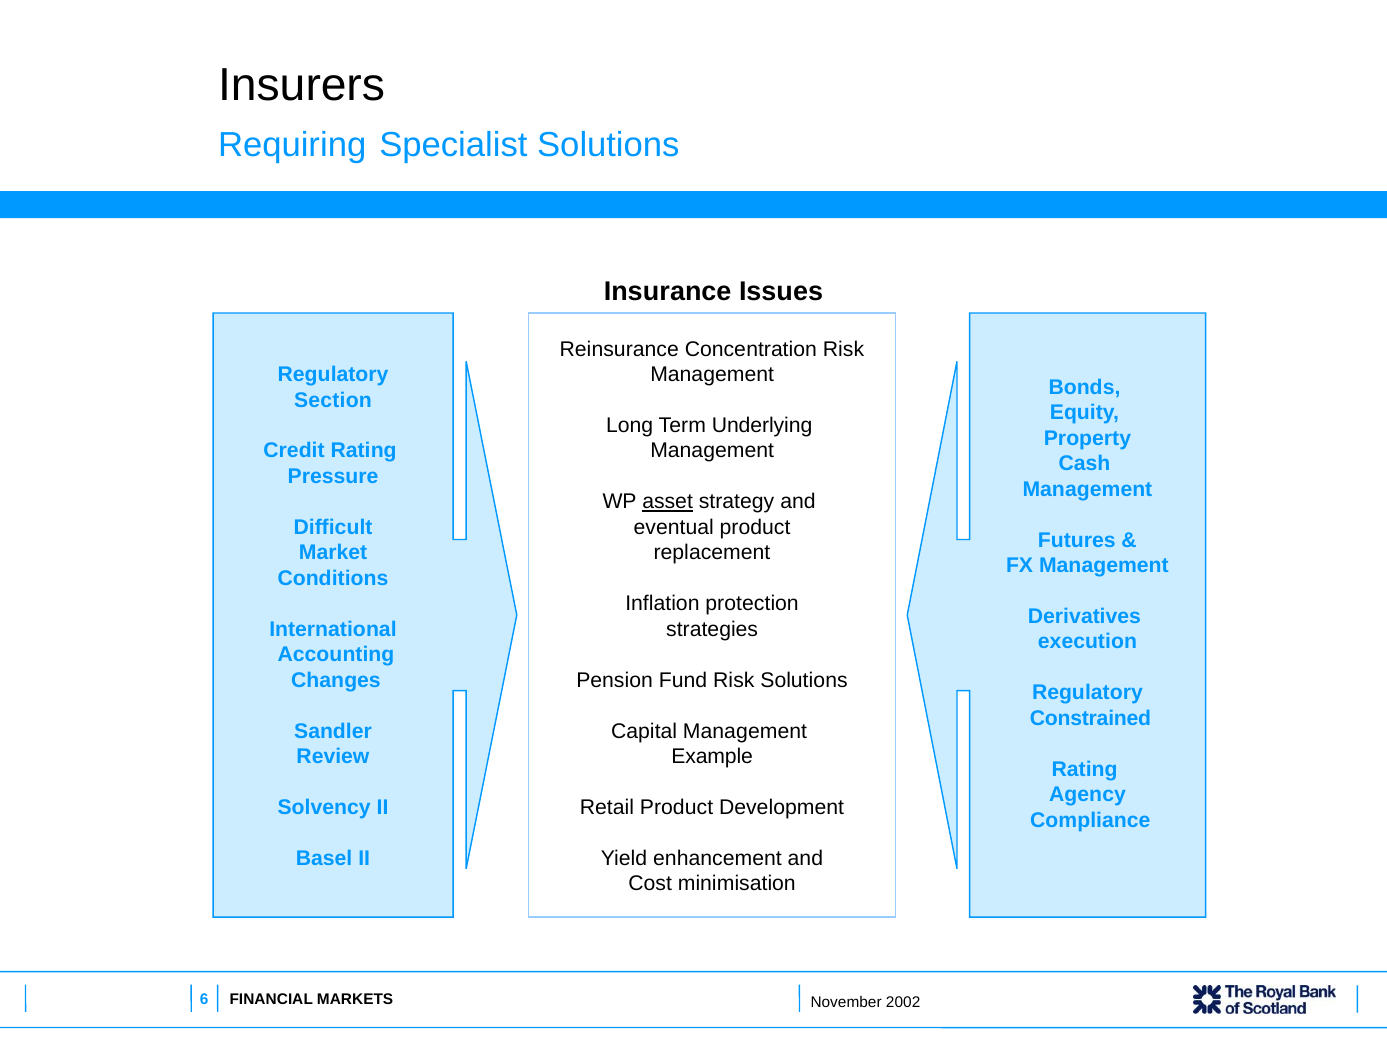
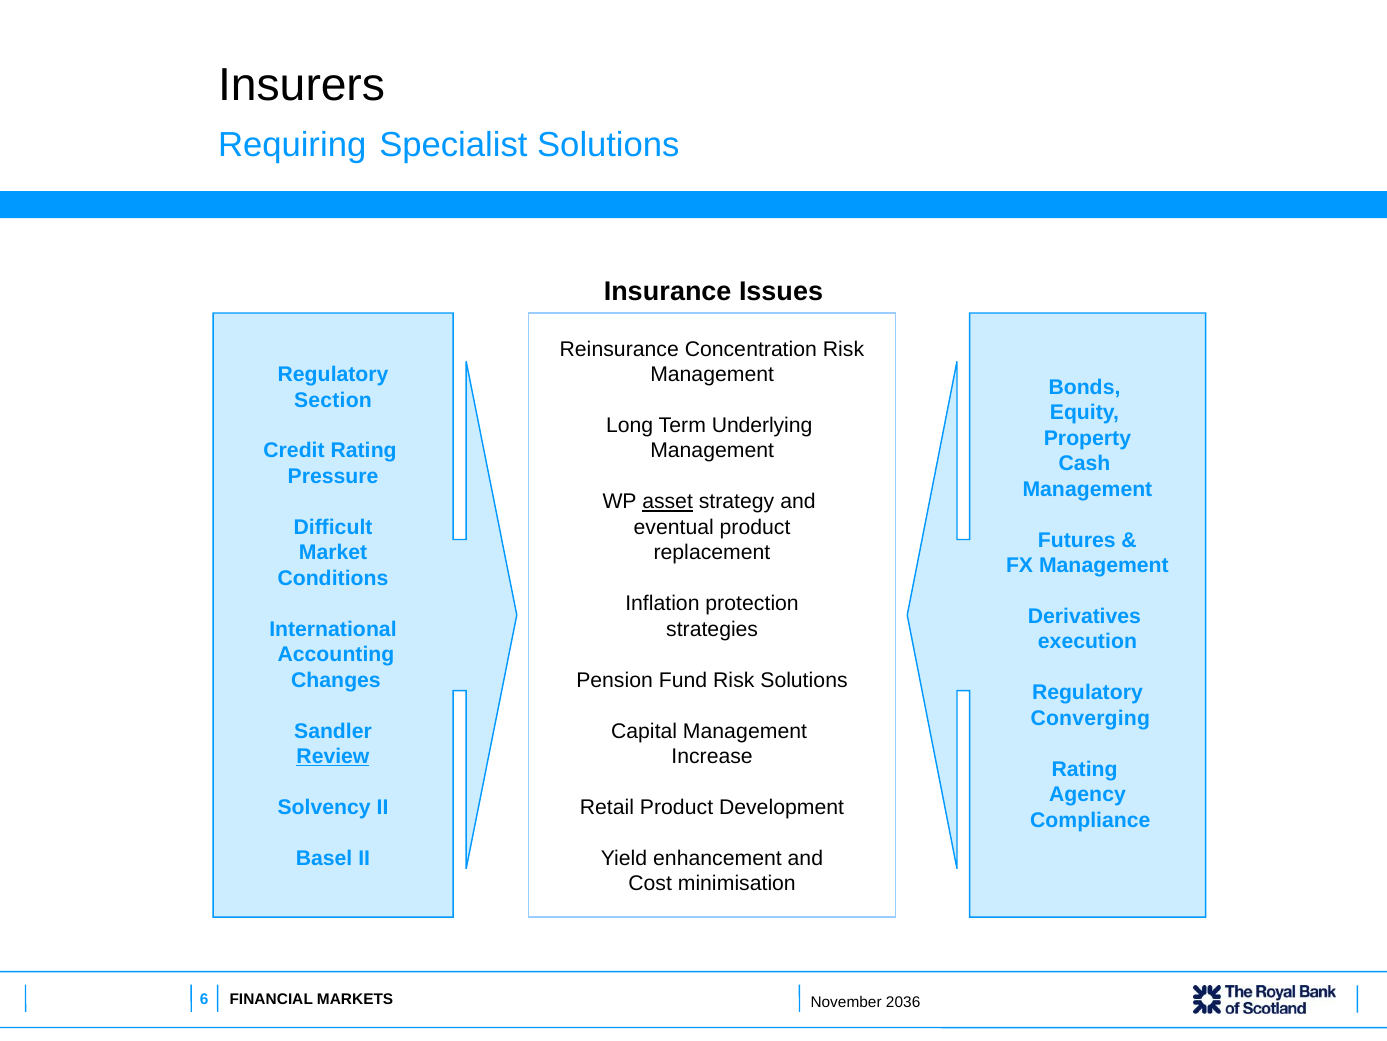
Constrained: Constrained -> Converging
Review underline: none -> present
Example: Example -> Increase
2002: 2002 -> 2036
